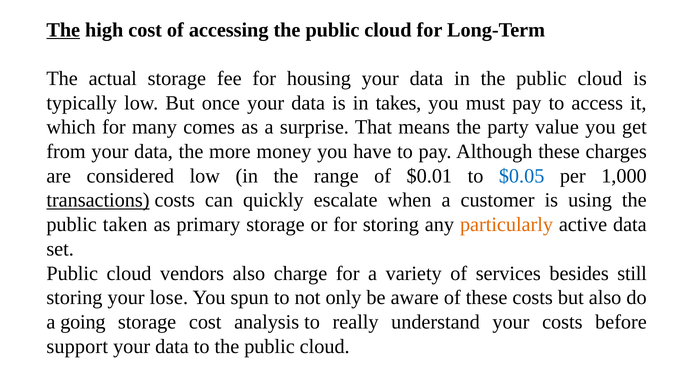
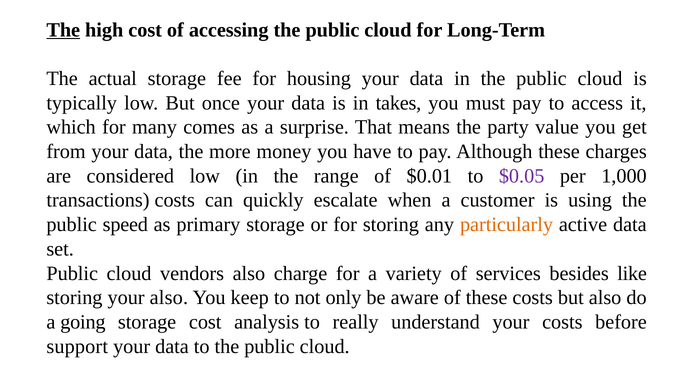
$0.05 colour: blue -> purple
transactions underline: present -> none
taken: taken -> speed
still: still -> like
your lose: lose -> also
spun: spun -> keep
